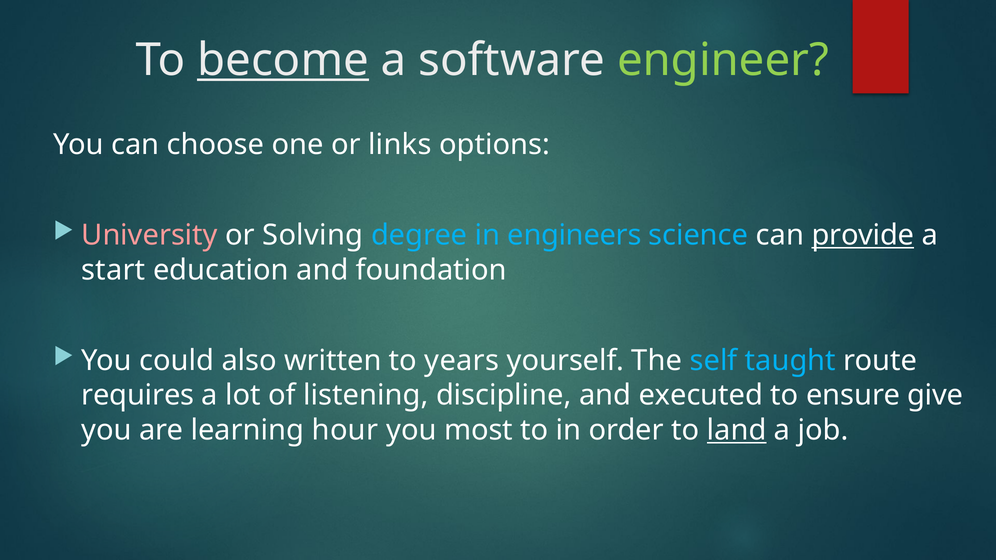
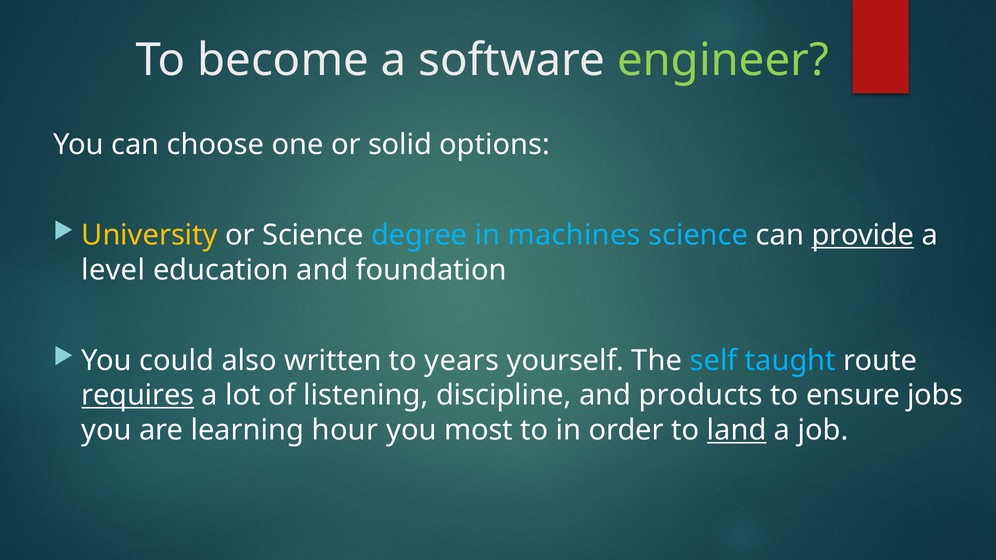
become underline: present -> none
links: links -> solid
University colour: pink -> yellow
or Solving: Solving -> Science
engineers: engineers -> machines
start: start -> level
requires underline: none -> present
executed: executed -> products
give: give -> jobs
